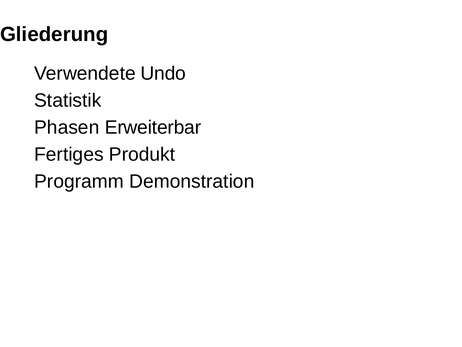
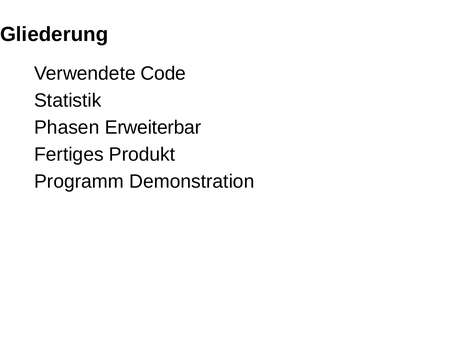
Undo: Undo -> Code
